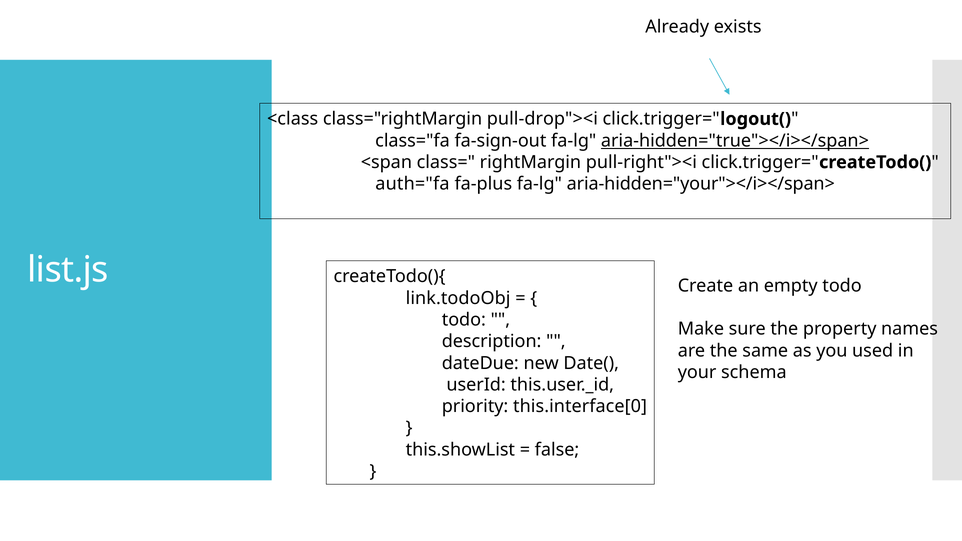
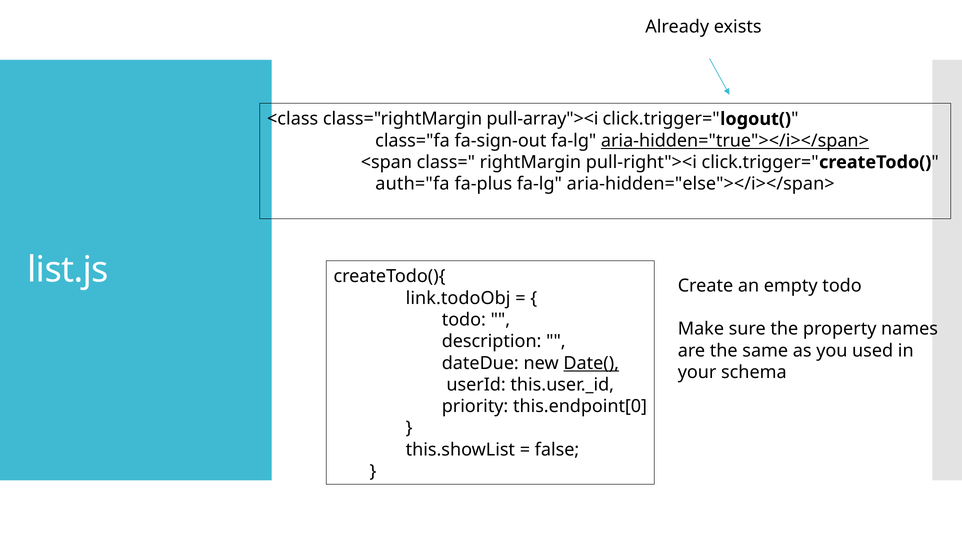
pull-drop"><i: pull-drop"><i -> pull-array"><i
aria-hidden="your"></i></span>: aria-hidden="your"></i></span> -> aria-hidden="else"></i></span>
Date( underline: none -> present
this.interface[0: this.interface[0 -> this.endpoint[0
